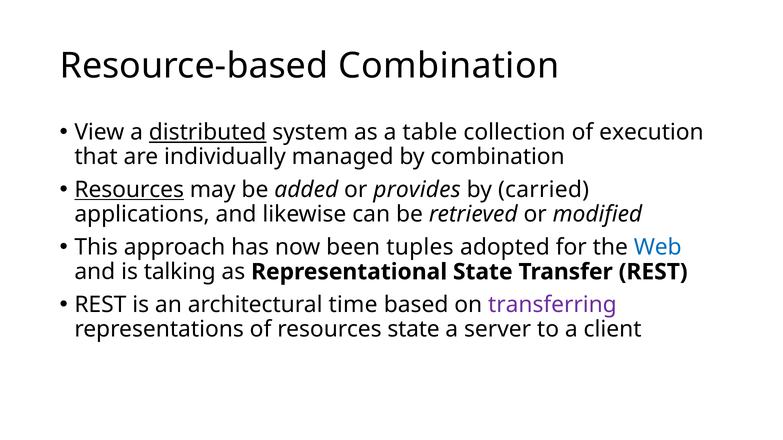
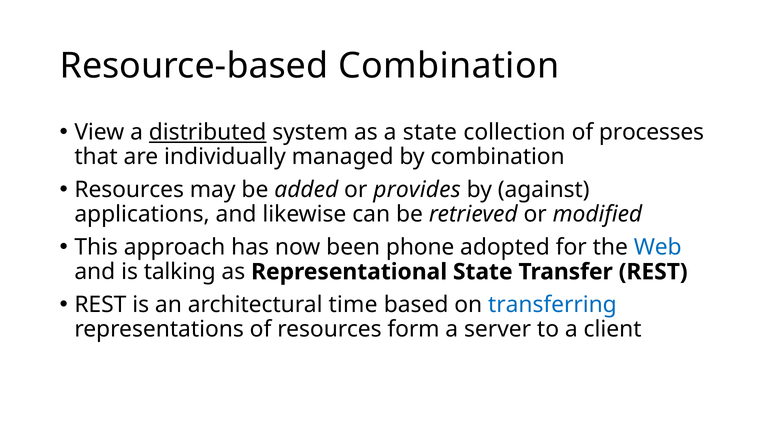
a table: table -> state
execution: execution -> processes
Resources at (129, 190) underline: present -> none
carried: carried -> against
tuples: tuples -> phone
transferring colour: purple -> blue
resources state: state -> form
